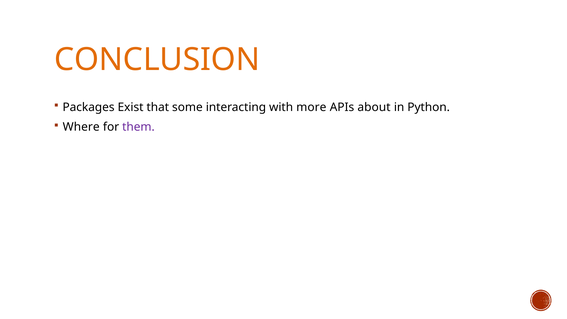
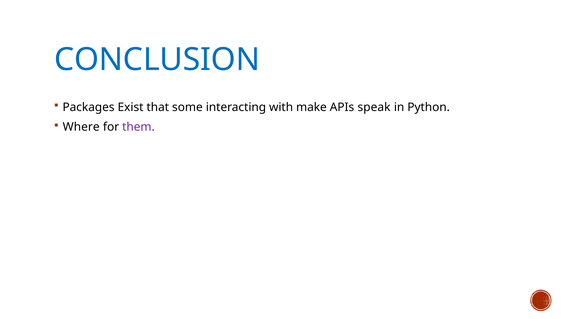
CONCLUSION colour: orange -> blue
more: more -> make
about: about -> speak
